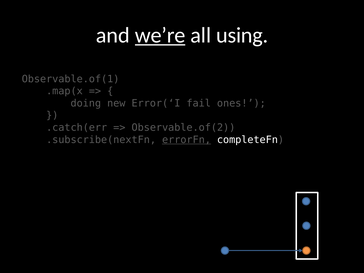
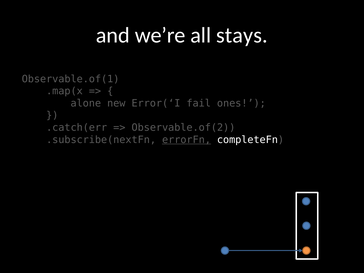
we’re underline: present -> none
using: using -> stays
doing: doing -> alone
